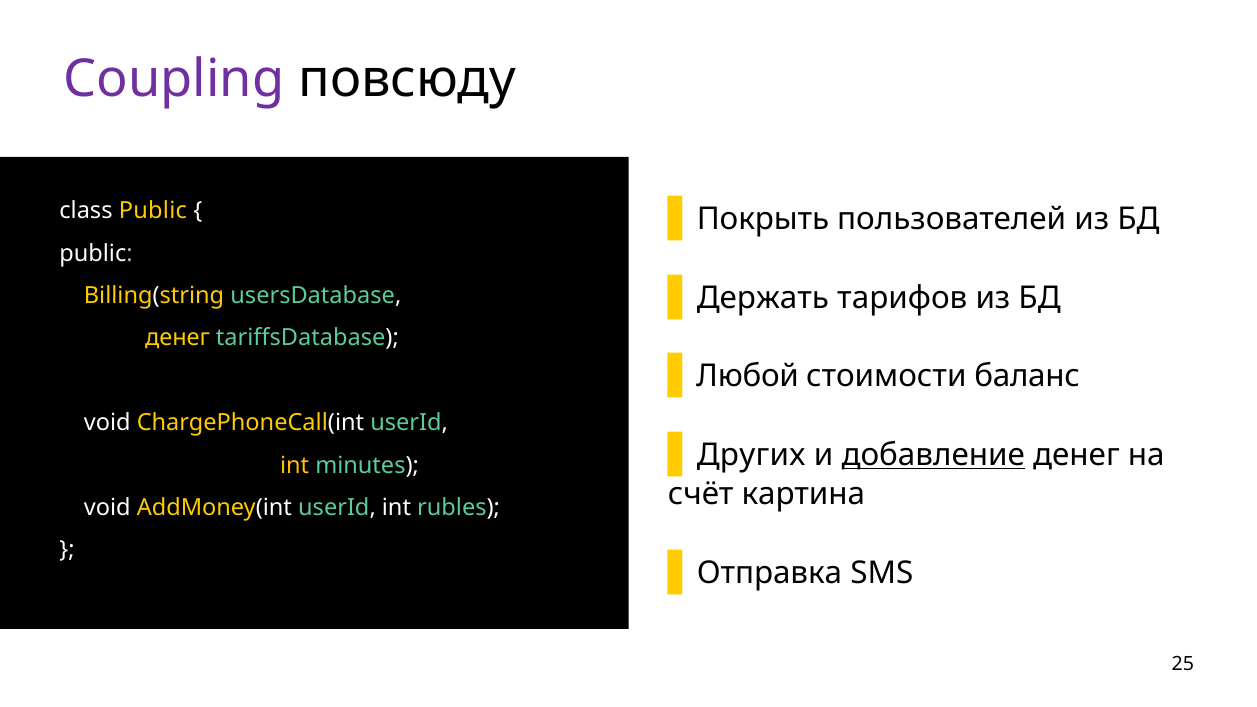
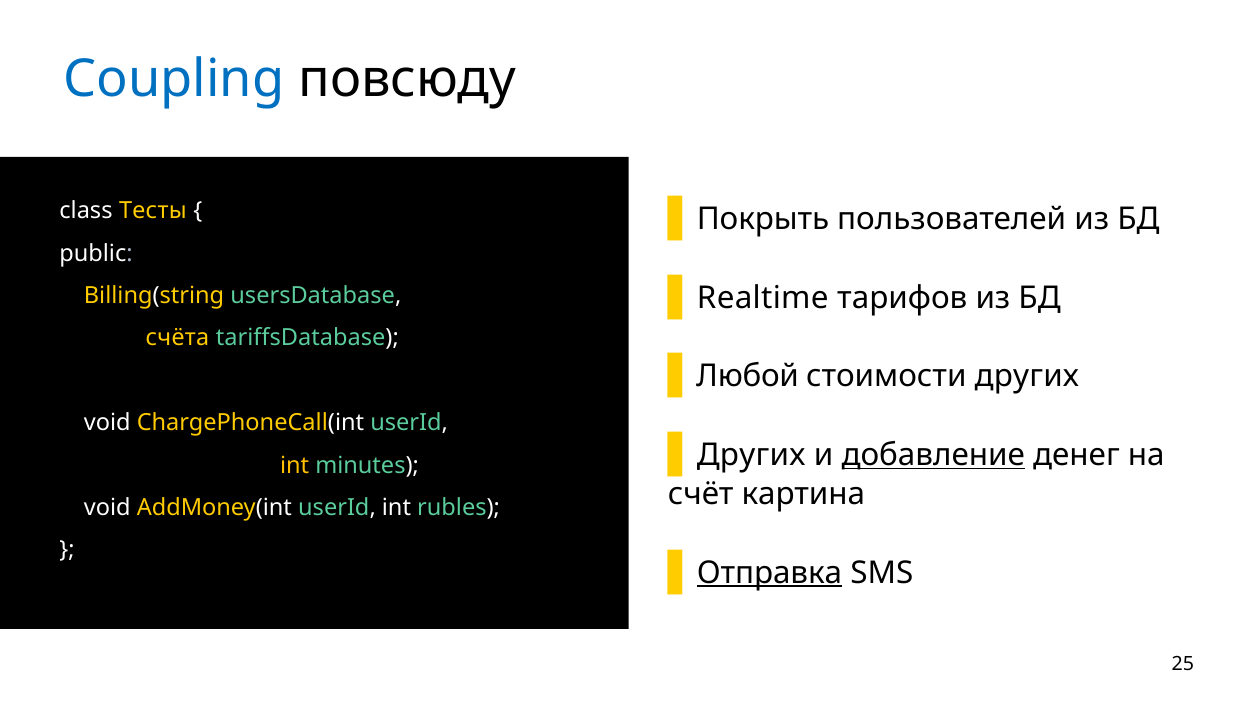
Coupling colour: purple -> blue
class Public: Public -> Тесты
Держать: Держать -> Realtime
денег at (178, 338): денег -> счёта
стоимости баланс: баланс -> других
Отправка underline: none -> present
